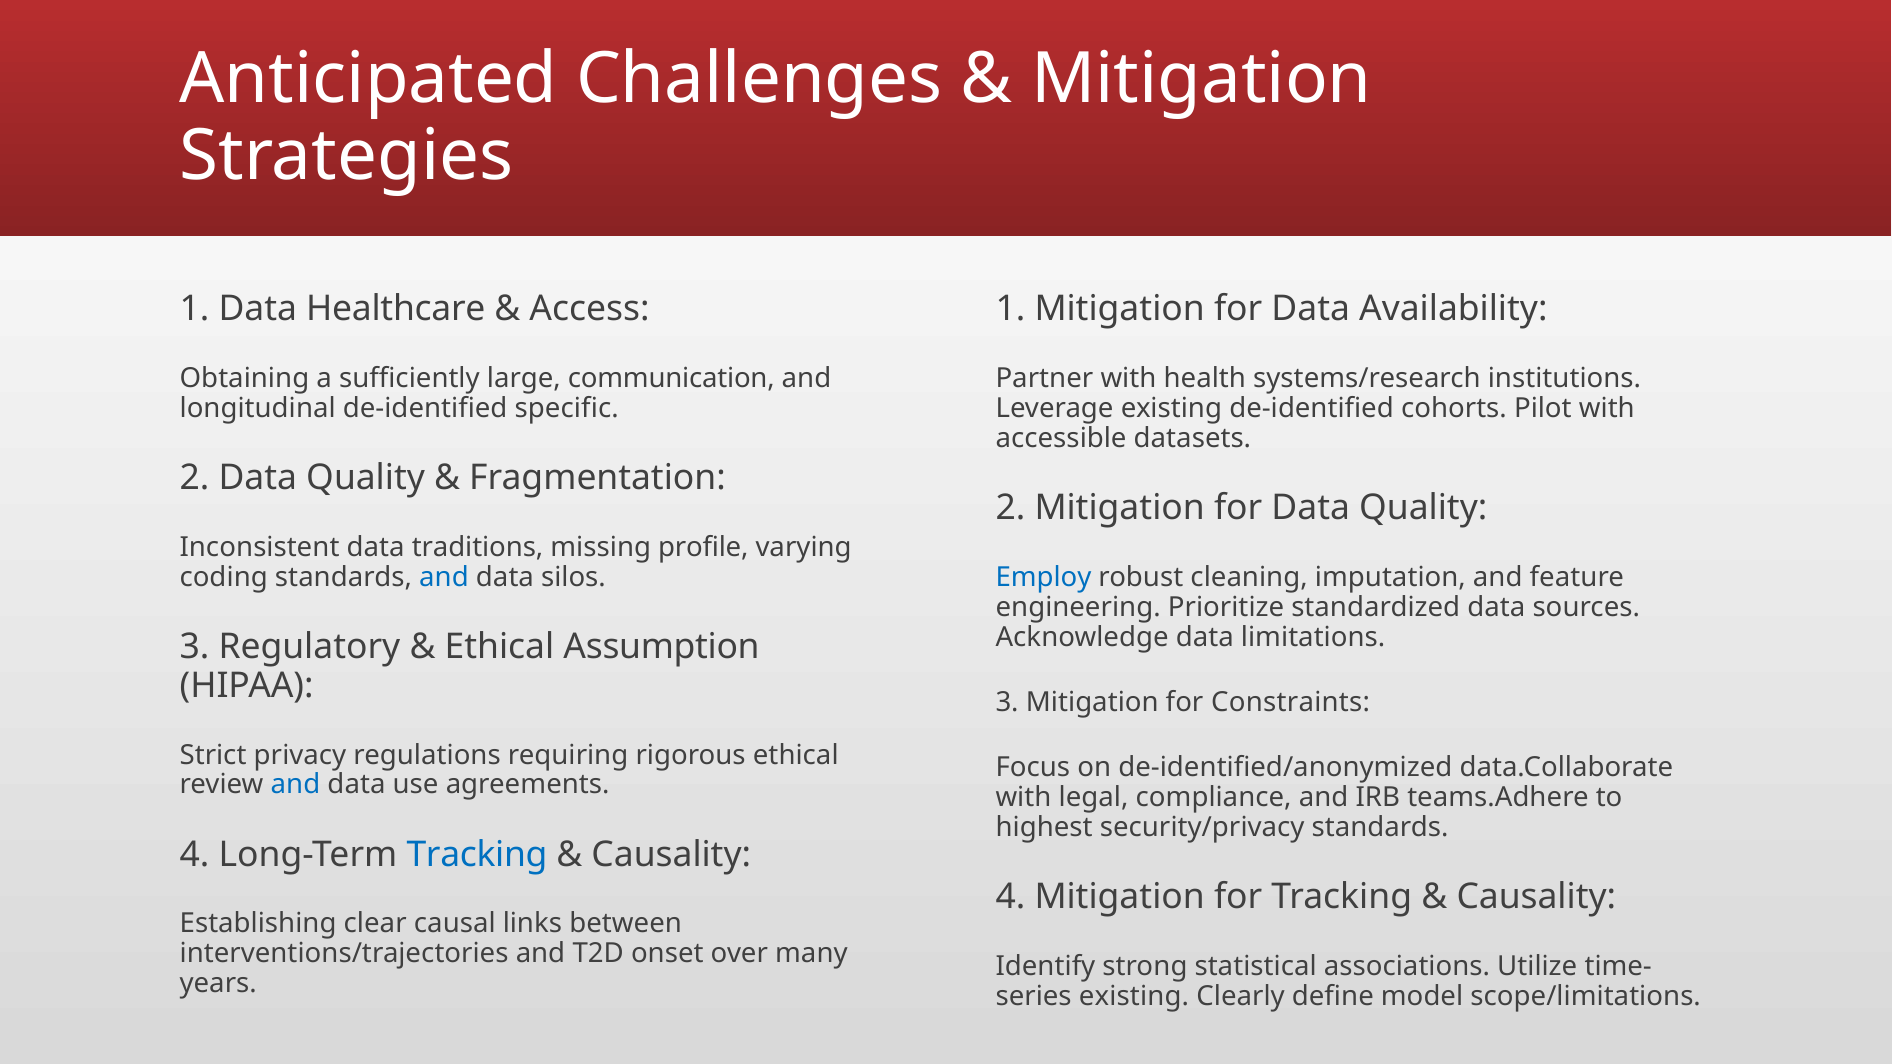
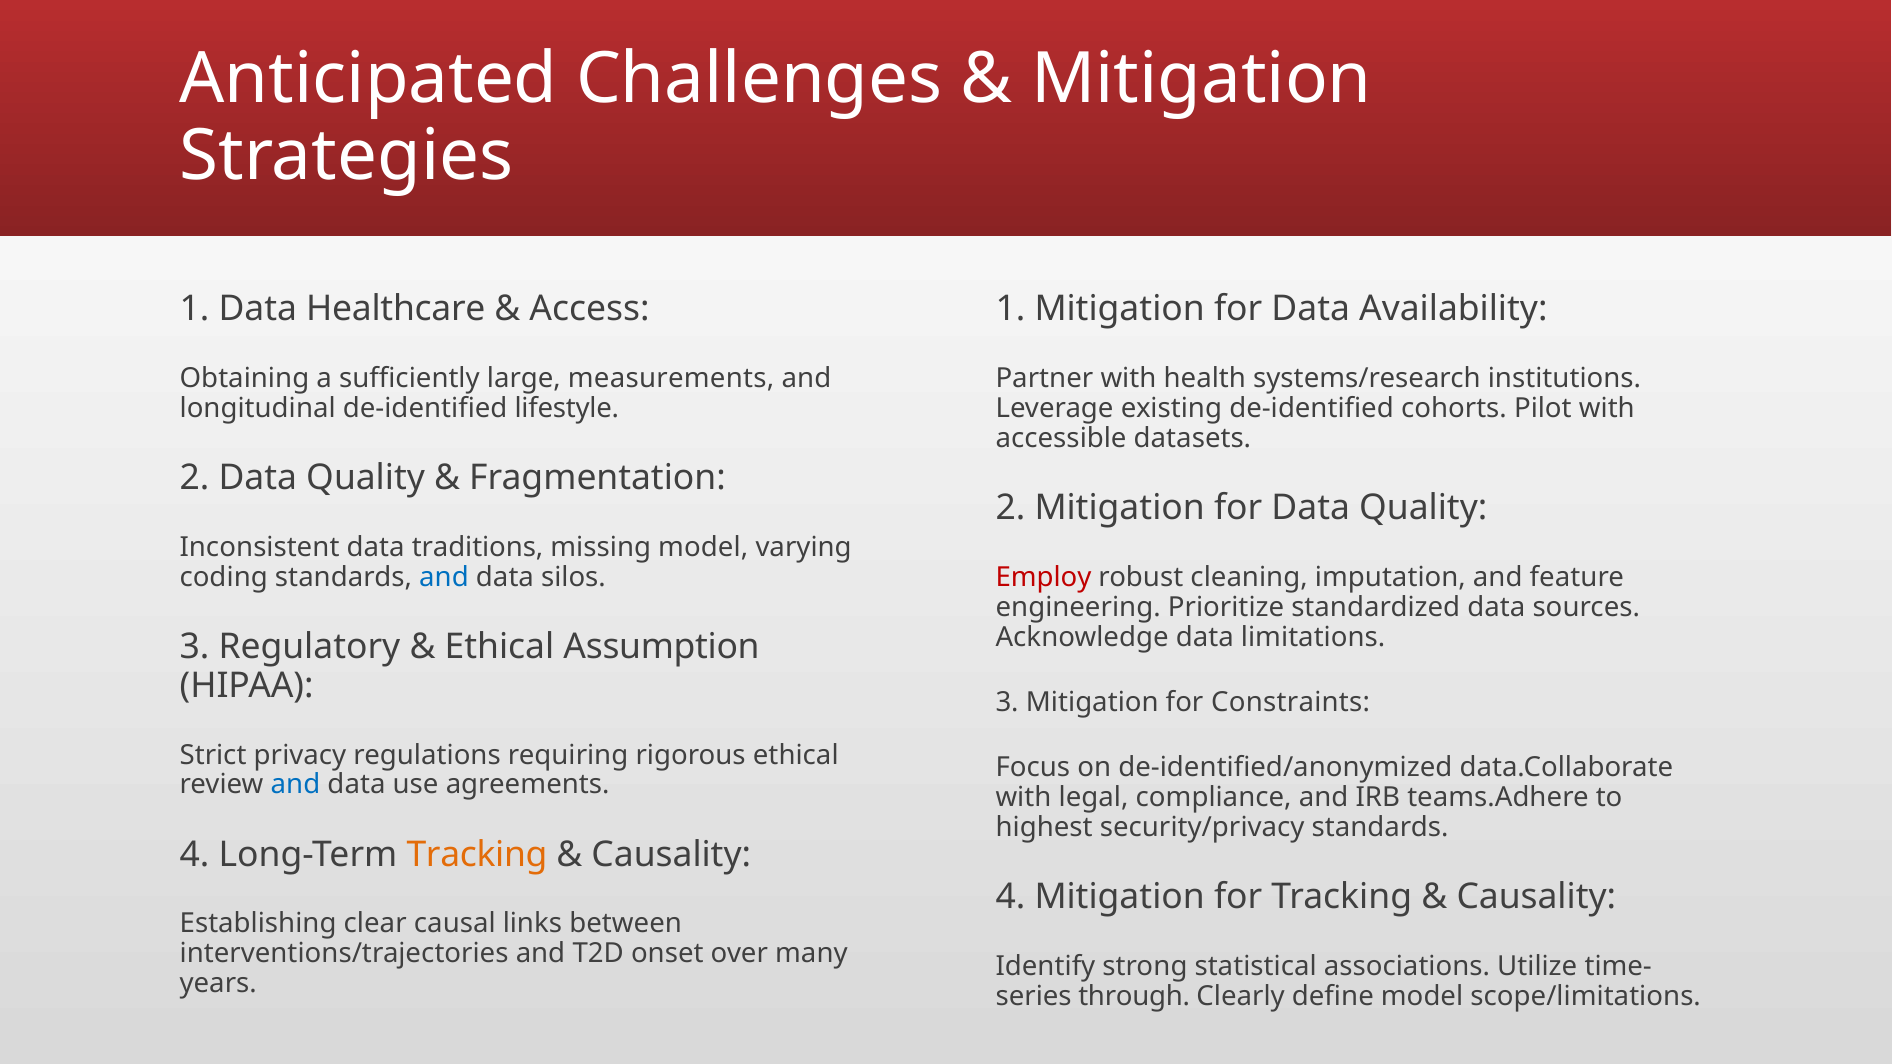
communication: communication -> measurements
specific: specific -> lifestyle
missing profile: profile -> model
Employ colour: blue -> red
Tracking at (477, 854) colour: blue -> orange
existing at (1134, 997): existing -> through
